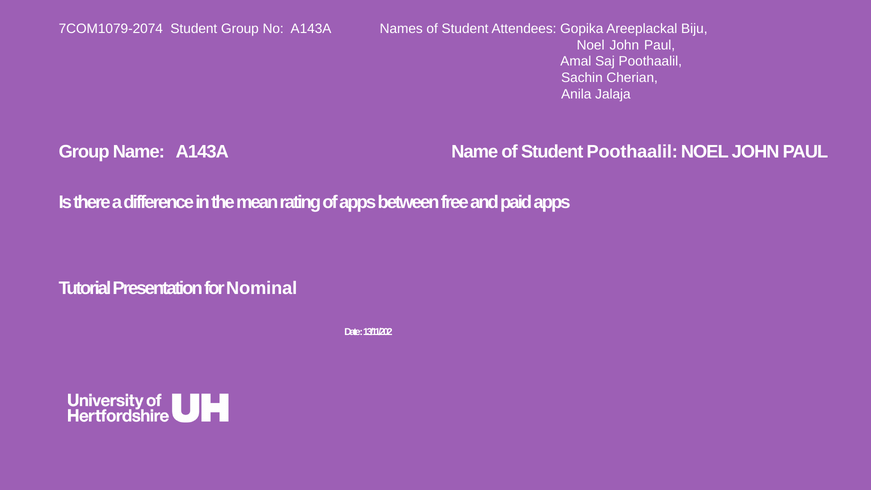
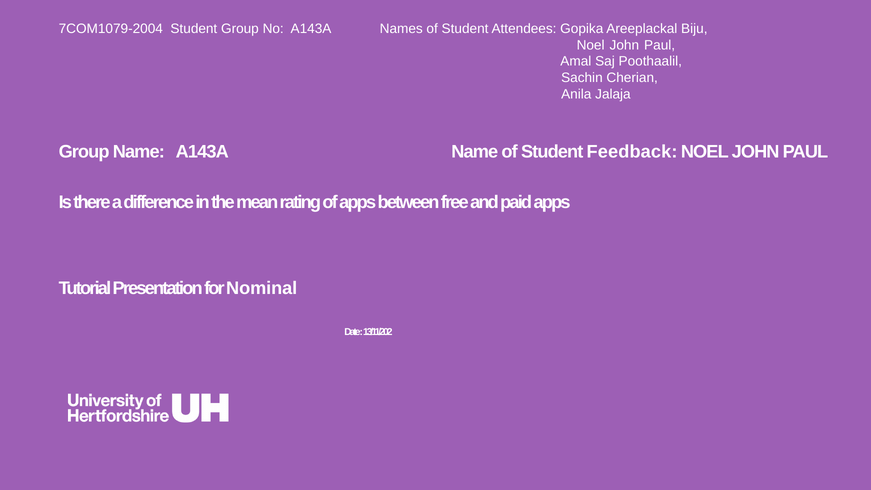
7COM1079-2074: 7COM1079-2074 -> 7COM1079-2004
Student Poothaalil: Poothaalil -> Feedback
